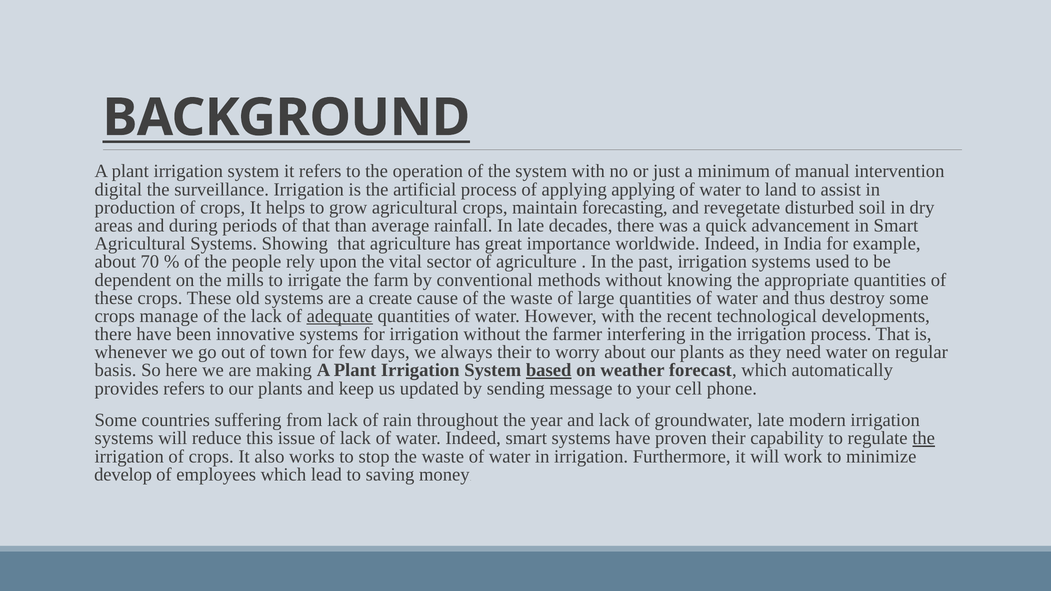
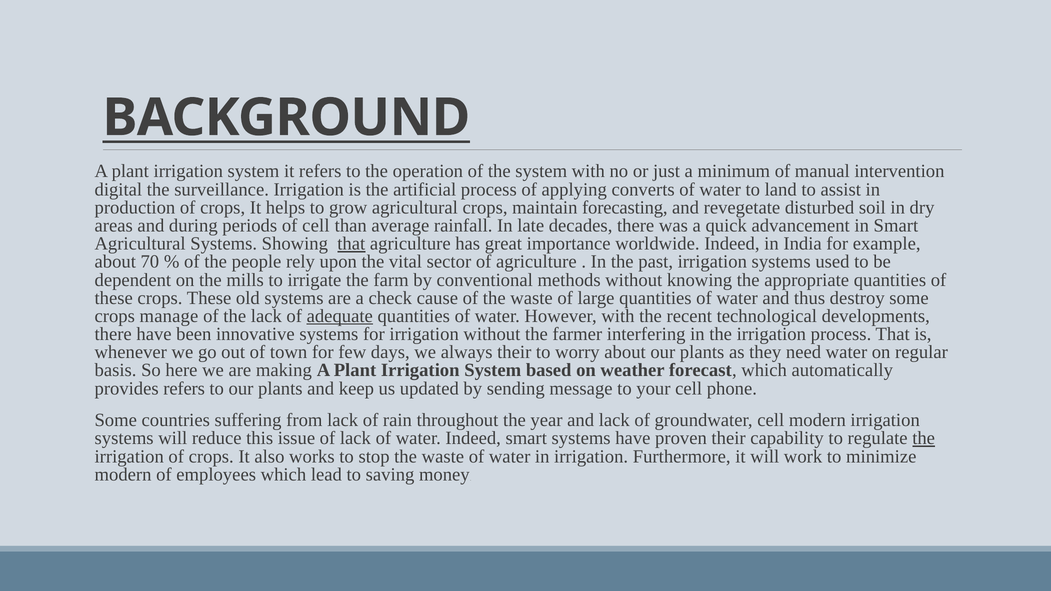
applying applying: applying -> converts
of that: that -> cell
that at (351, 244) underline: none -> present
create: create -> check
based underline: present -> none
groundwater late: late -> cell
develop at (123, 475): develop -> modern
